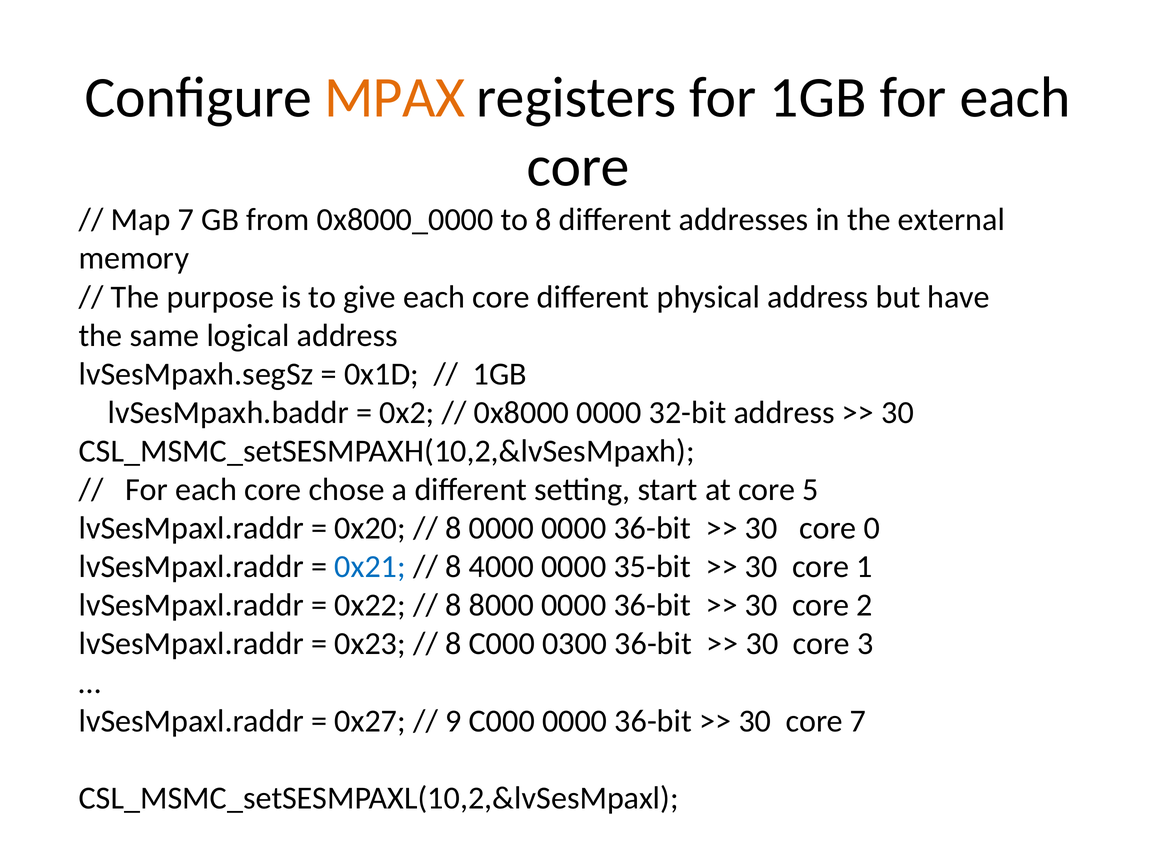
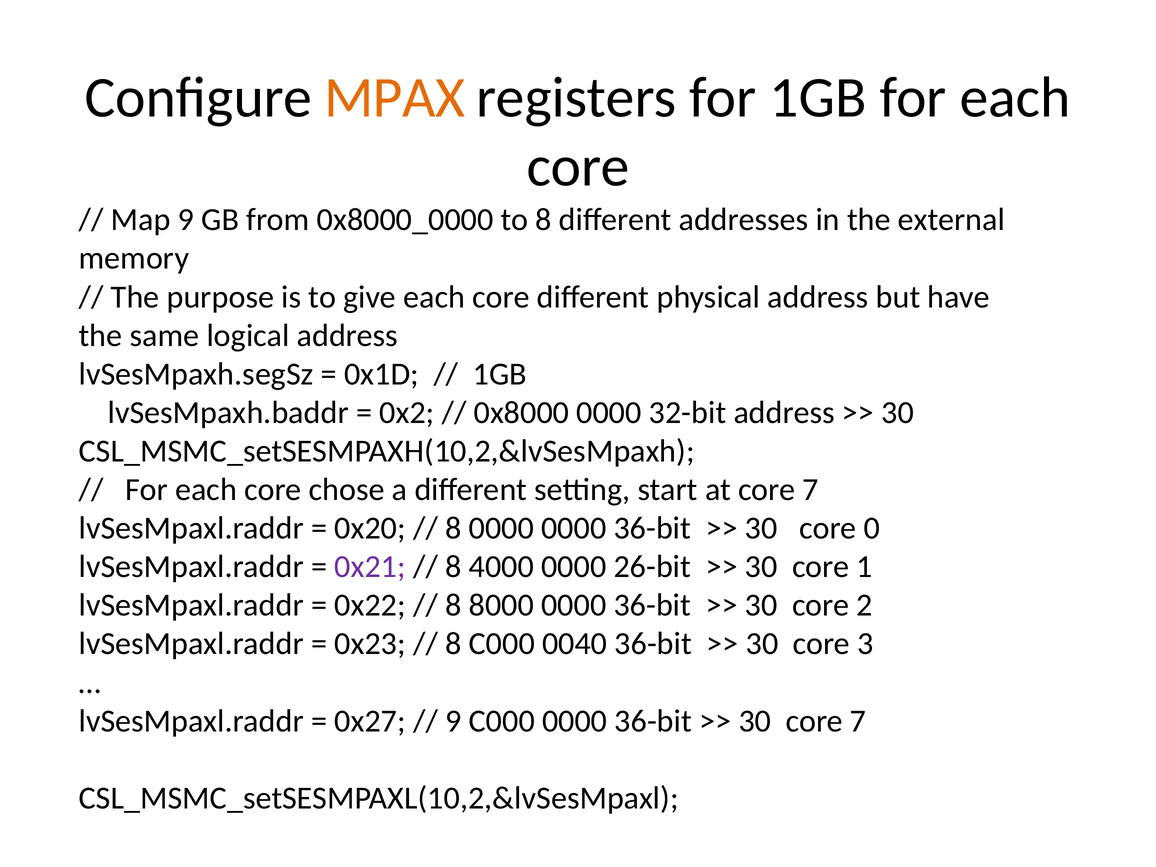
Map 7: 7 -> 9
at core 5: 5 -> 7
0x21 colour: blue -> purple
35-bit: 35-bit -> 26-bit
0300: 0300 -> 0040
